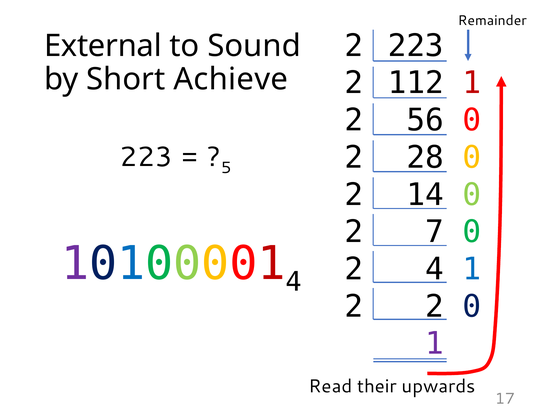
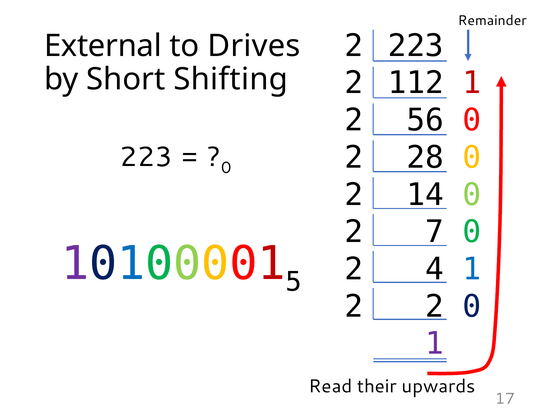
Sound: Sound -> Drives
Achieve: Achieve -> Shifting
5 at (226, 168): 5 -> 0
4 at (294, 282): 4 -> 5
